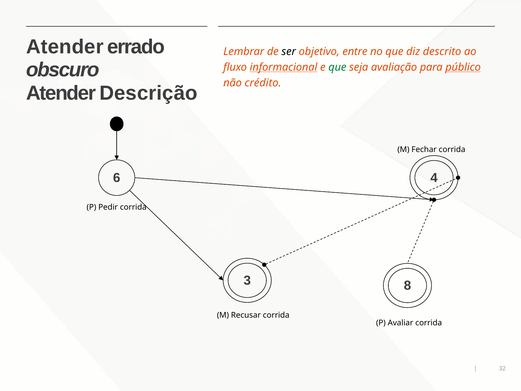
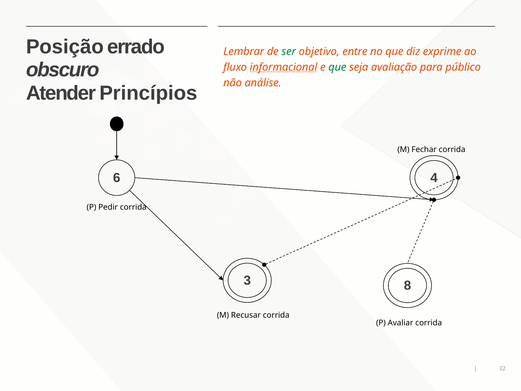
Atender at (65, 47): Atender -> Posição
ser colour: black -> green
descrito: descrito -> exprime
público underline: present -> none
crédito: crédito -> análise
Descrição: Descrição -> Princípios
